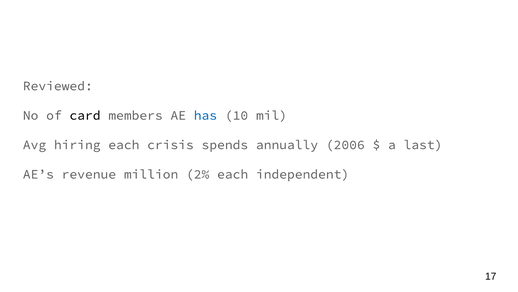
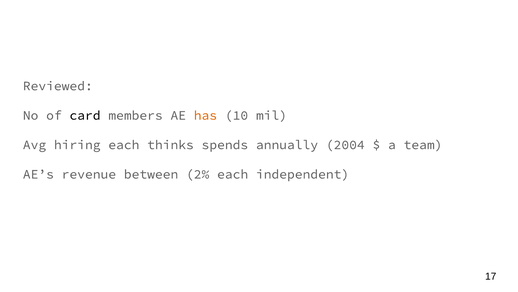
has colour: blue -> orange
crisis: crisis -> thinks
2006: 2006 -> 2004
last: last -> team
million: million -> between
